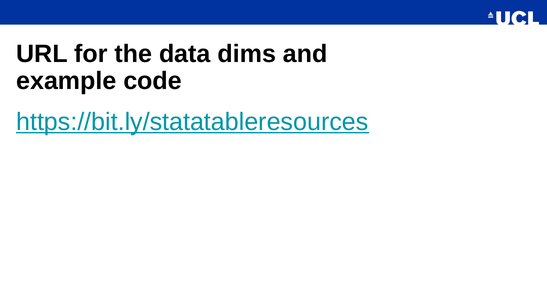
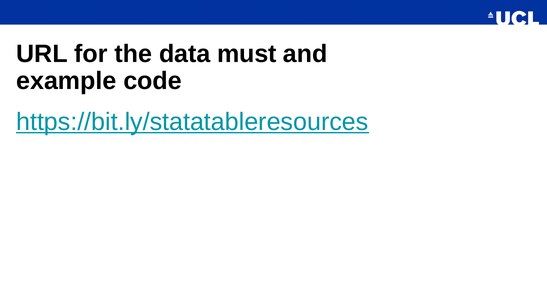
dims: dims -> must
